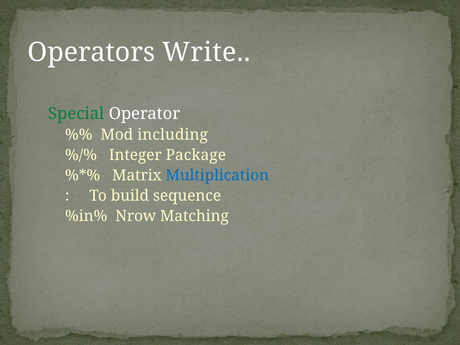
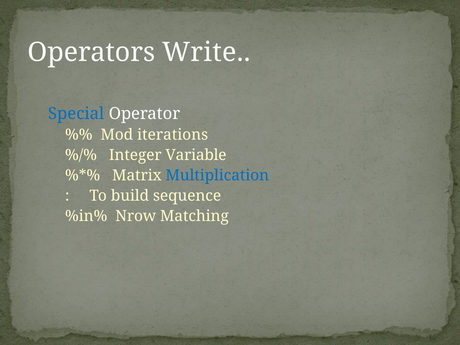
Special colour: green -> blue
including: including -> iterations
Package: Package -> Variable
